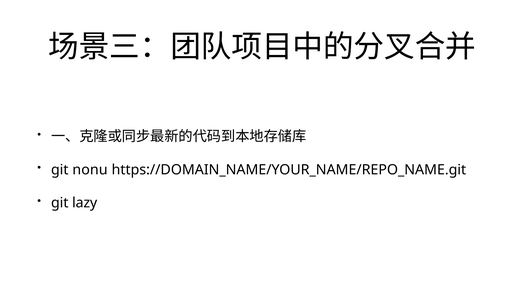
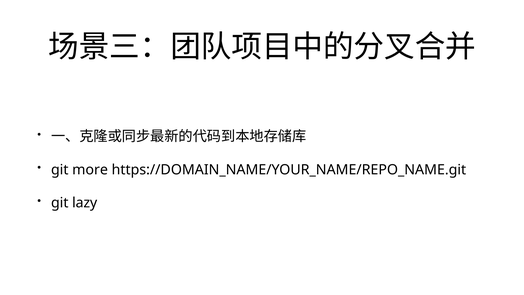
nonu: nonu -> more
